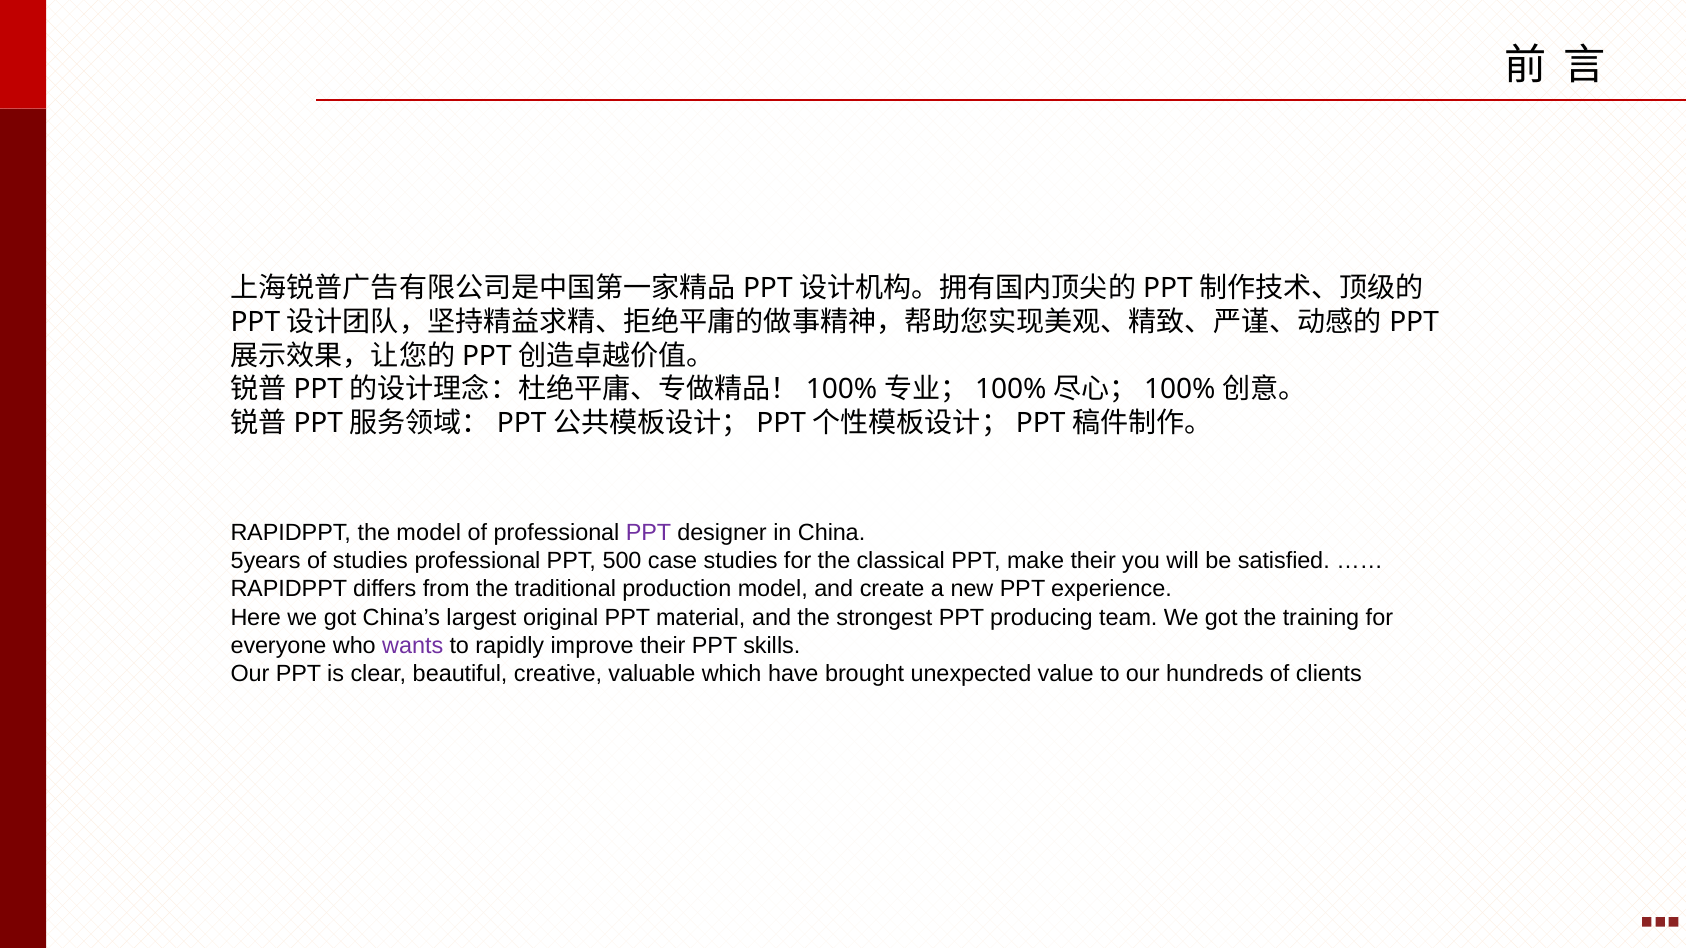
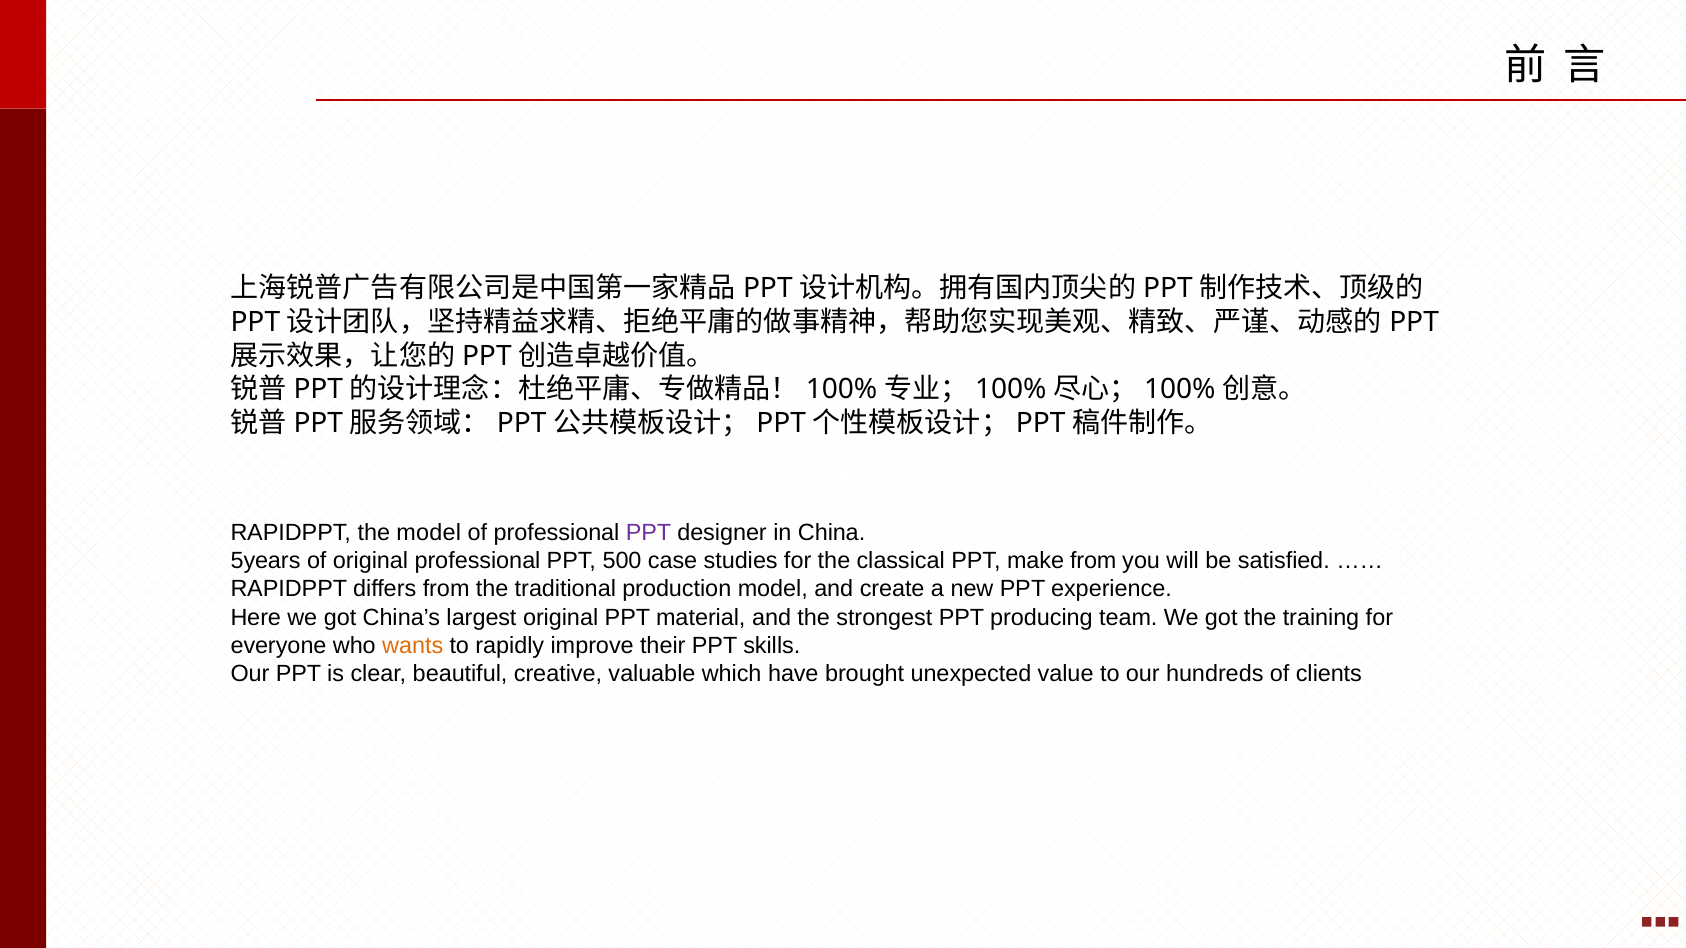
of studies: studies -> original
make their: their -> from
wants colour: purple -> orange
